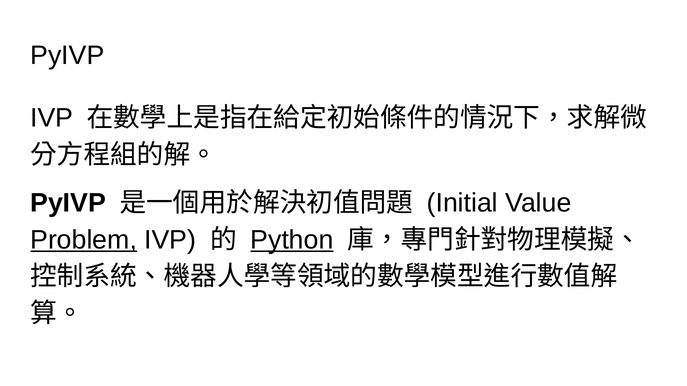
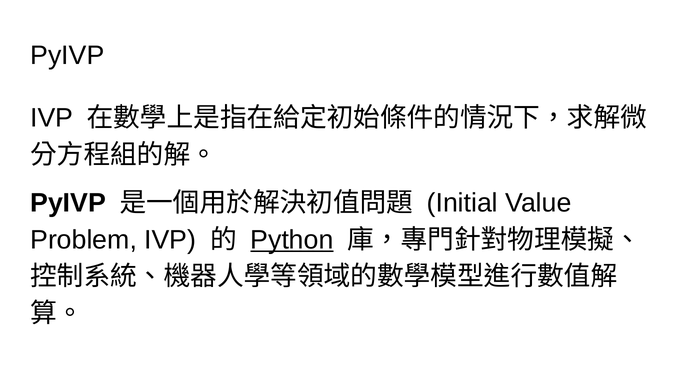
Problem underline: present -> none
